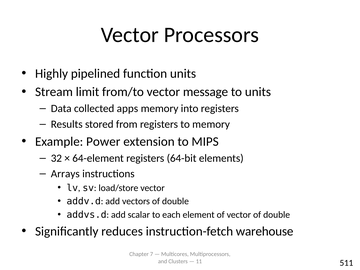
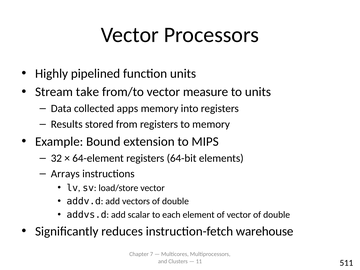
limit: limit -> take
message: message -> measure
Power: Power -> Bound
